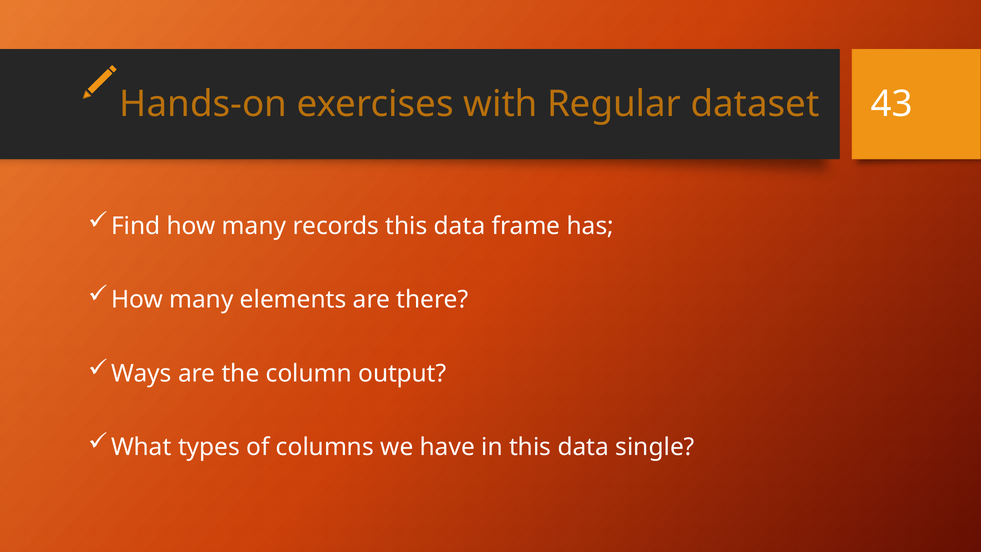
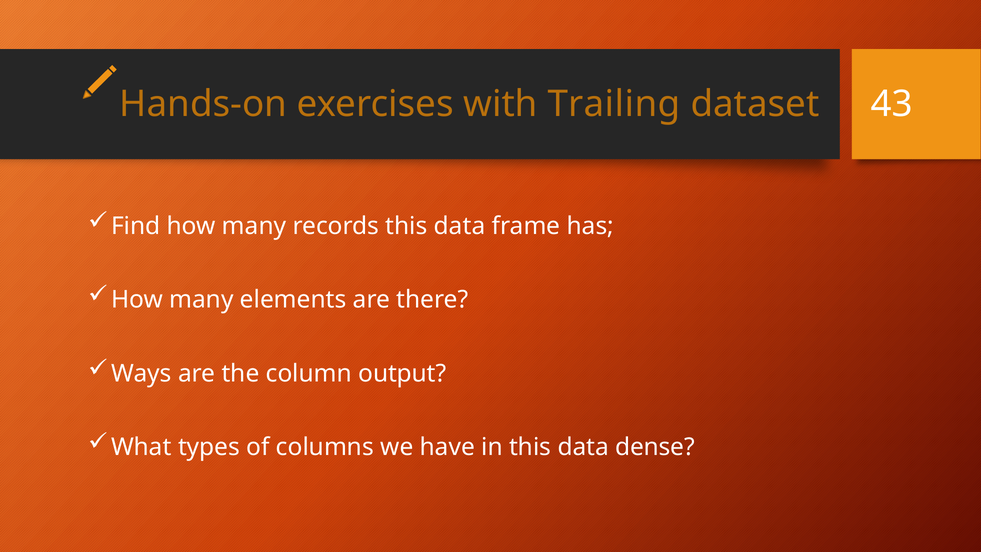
Regular: Regular -> Trailing
single: single -> dense
